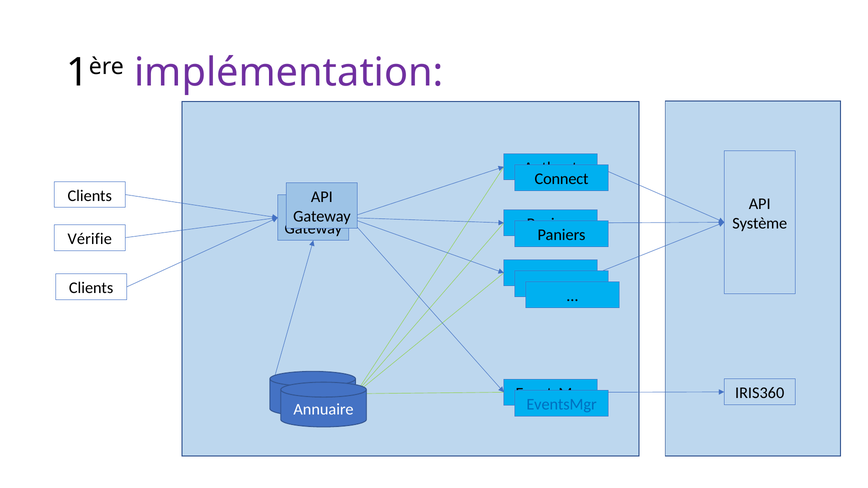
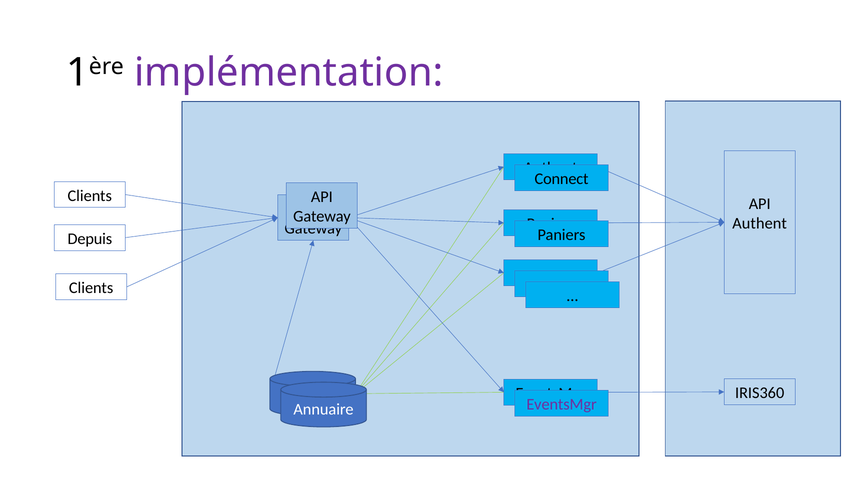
Système at (760, 224): Système -> Authent
Vérifie: Vérifie -> Depuis
EventsMgr at (562, 404) colour: blue -> purple
